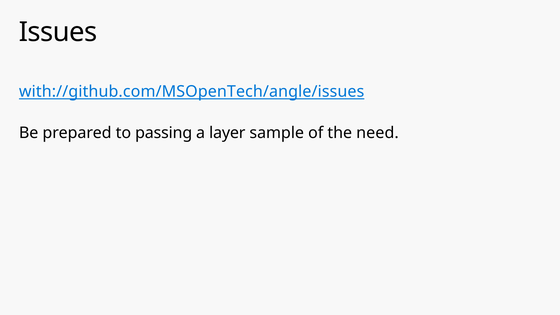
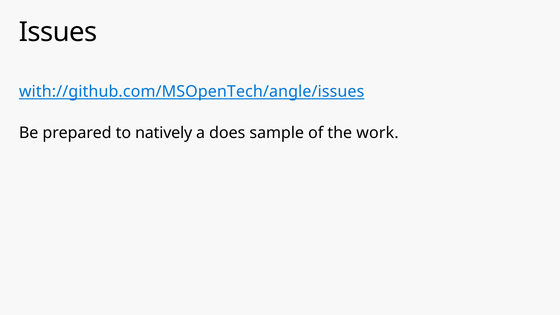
passing: passing -> natively
layer: layer -> does
need: need -> work
